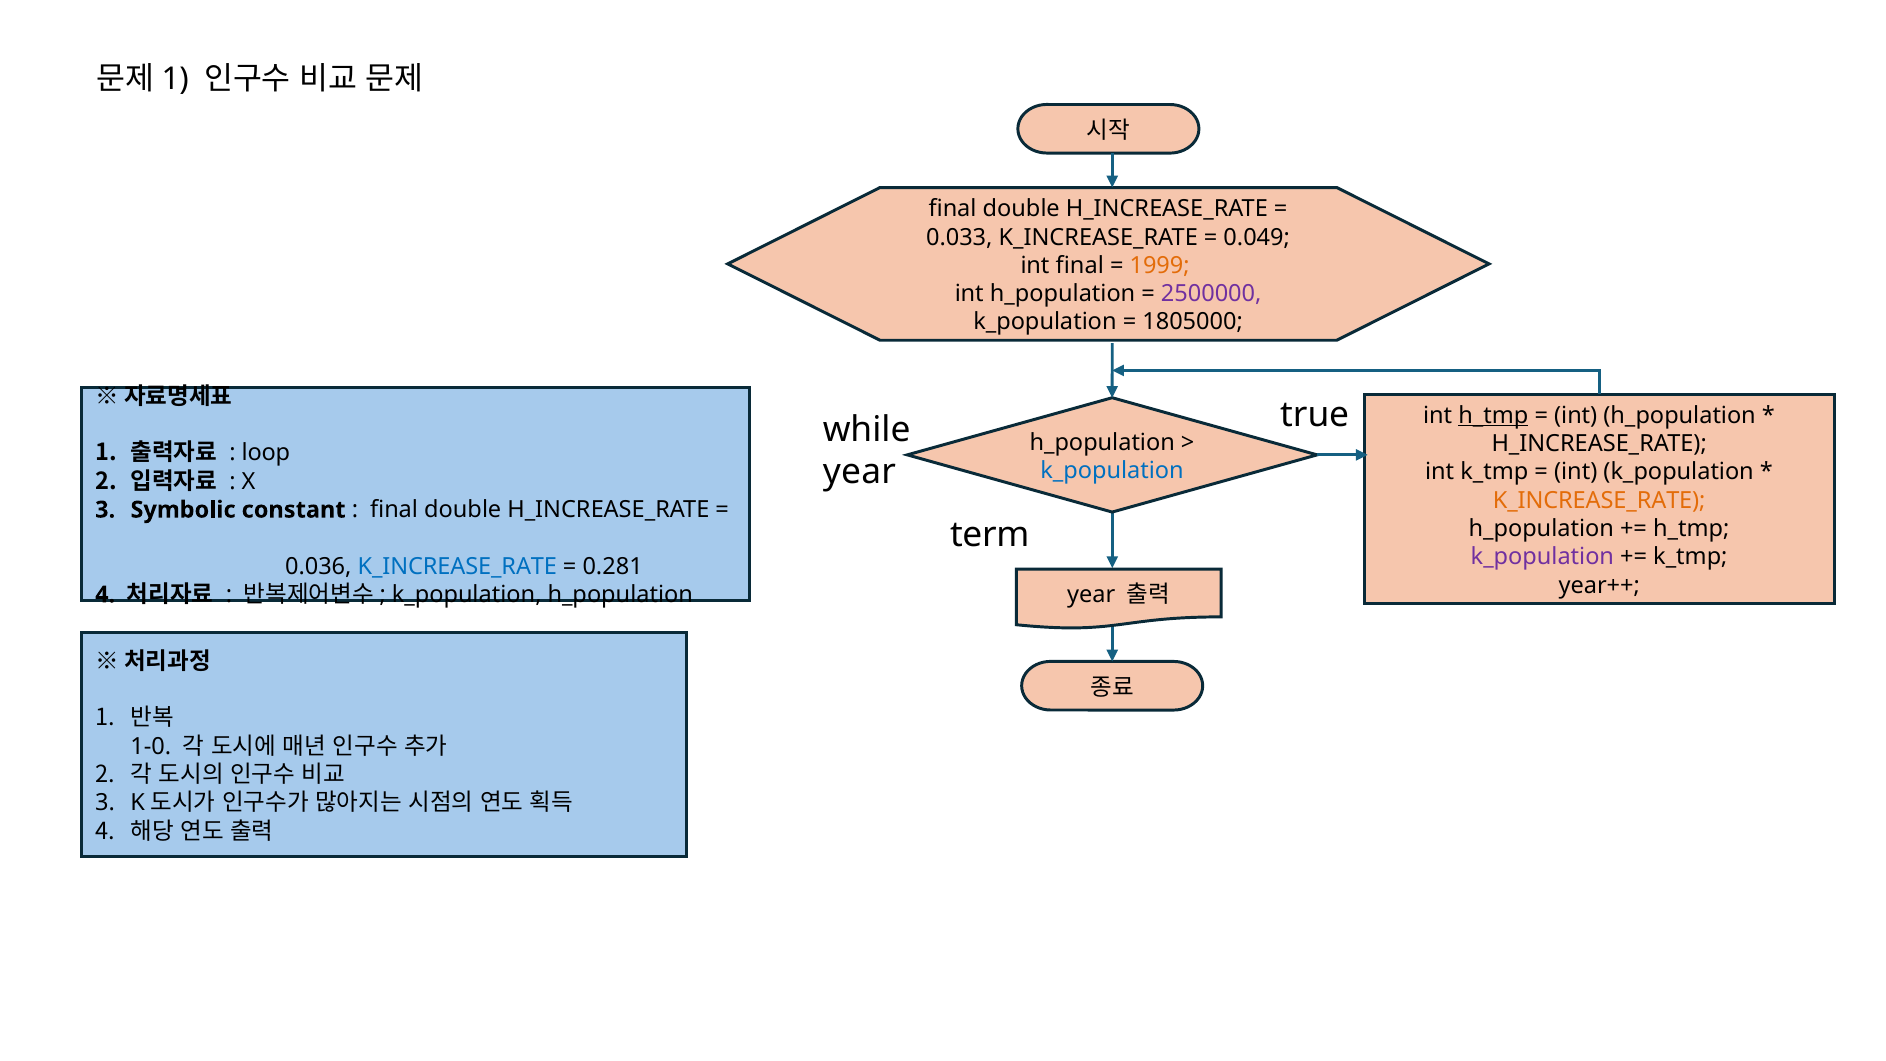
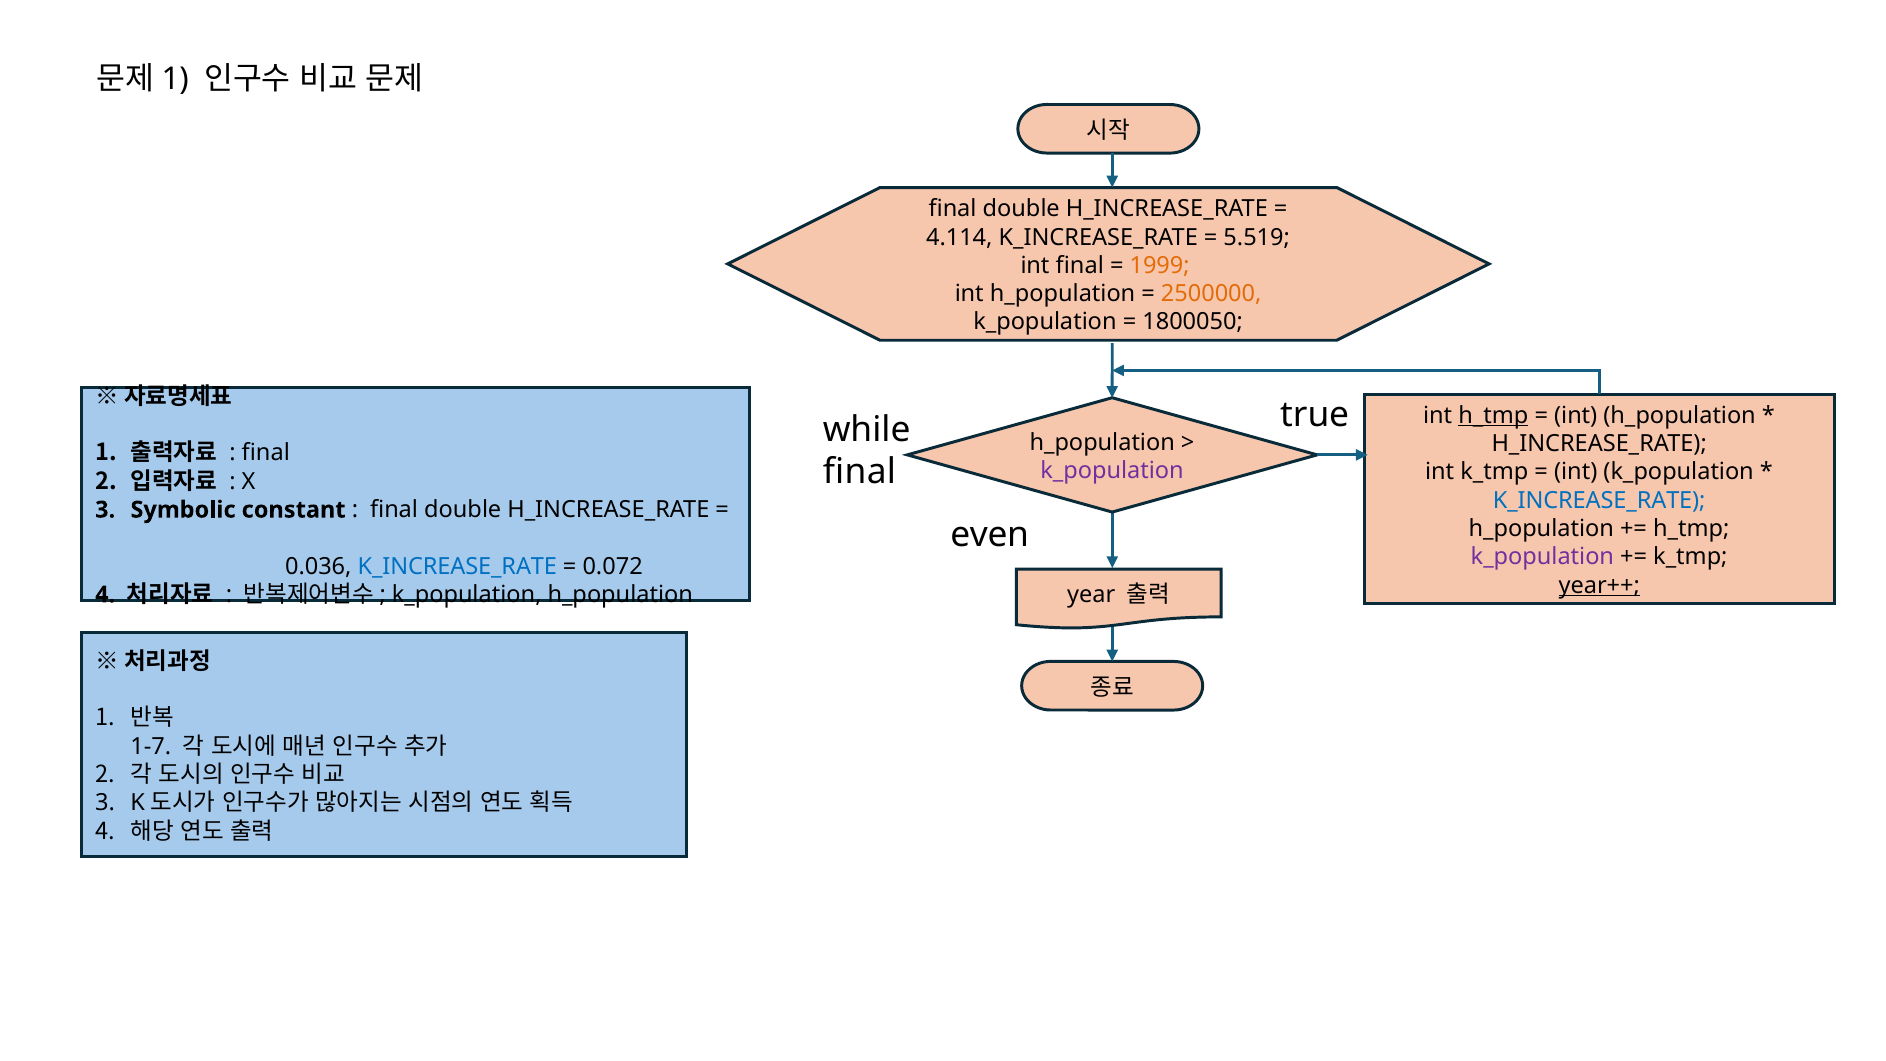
0.033: 0.033 -> 4.114
0.049: 0.049 -> 5.519
2500000 colour: purple -> orange
1805000: 1805000 -> 1800050
loop at (266, 453): loop -> final
year at (859, 472): year -> final
k_population at (1112, 471) colour: blue -> purple
K_INCREASE_RATE at (1599, 500) colour: orange -> blue
term: term -> even
0.281: 0.281 -> 0.072
year++ underline: none -> present
1-0: 1-0 -> 1-7
